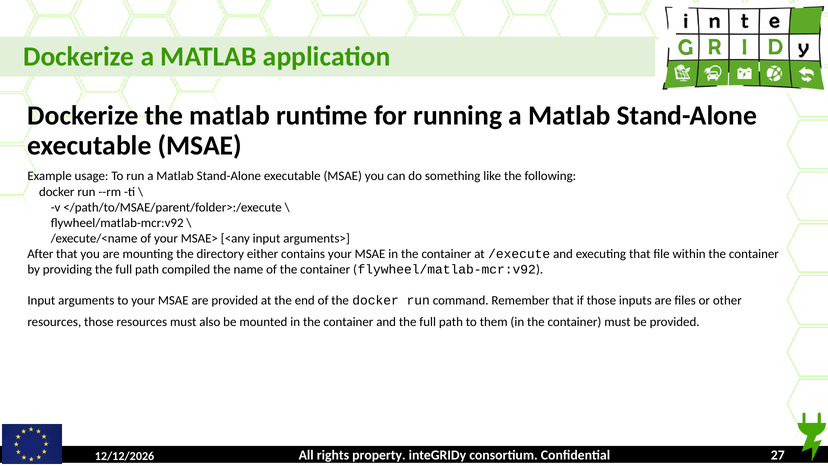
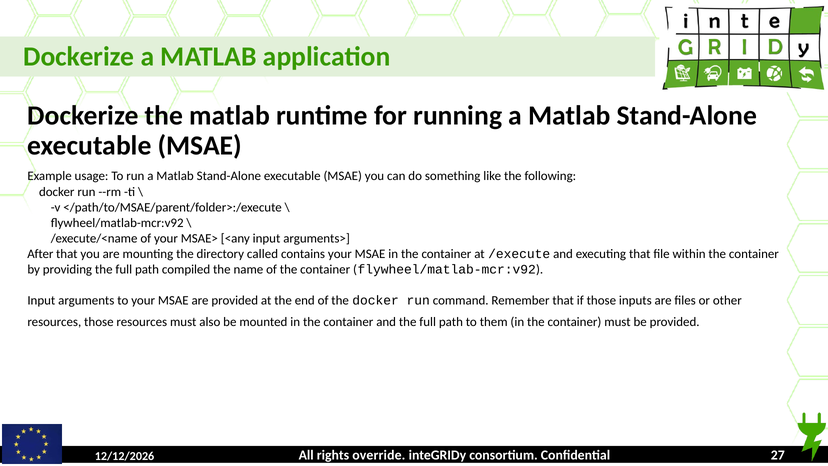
either: either -> called
property: property -> override
